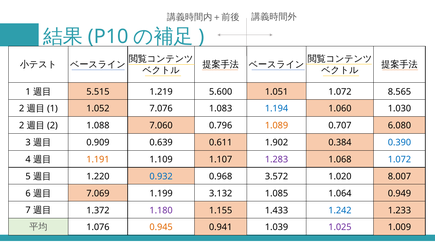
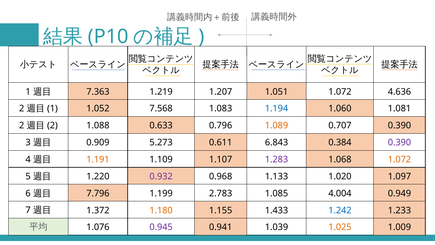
5.515: 5.515 -> 7.363
5.600: 5.600 -> 1.207
8.565: 8.565 -> 4.636
7.076: 7.076 -> 7.568
1.030: 1.030 -> 1.081
7.060: 7.060 -> 0.633
0.707 6.080: 6.080 -> 0.390
0.639: 0.639 -> 5.273
1.902: 1.902 -> 6.843
0.390 at (399, 142) colour: blue -> purple
1.072 at (399, 159) colour: blue -> orange
0.932 colour: blue -> purple
3.572: 3.572 -> 1.133
8.007: 8.007 -> 1.097
7.069: 7.069 -> 7.796
3.132: 3.132 -> 2.783
1.064: 1.064 -> 4.004
1.180 colour: purple -> orange
0.945 colour: orange -> purple
1.025 colour: purple -> orange
